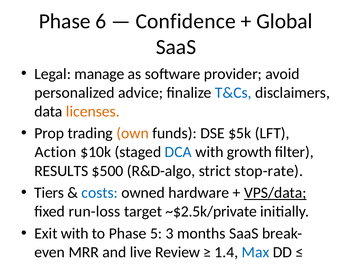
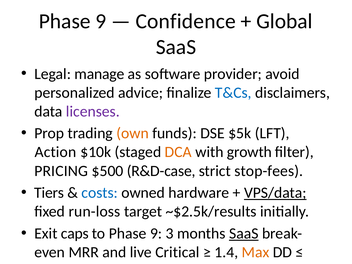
6 at (101, 21): 6 -> 9
licenses colour: orange -> purple
DCA colour: blue -> orange
RESULTS: RESULTS -> PRICING
R&D-algo: R&D-algo -> R&D-case
stop-rate: stop-rate -> stop-fees
~$2.5k/private: ~$2.5k/private -> ~$2.5k/results
Exit with: with -> caps
to Phase 5: 5 -> 9
SaaS at (244, 233) underline: none -> present
Review: Review -> Critical
Max colour: blue -> orange
